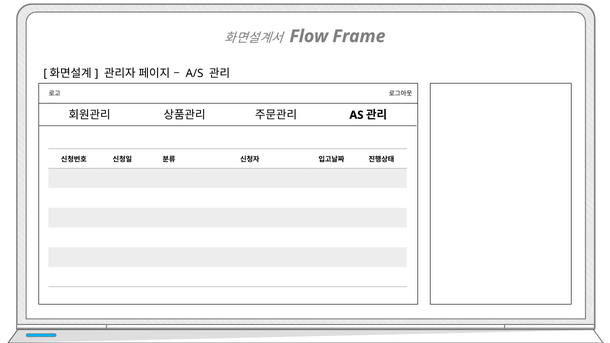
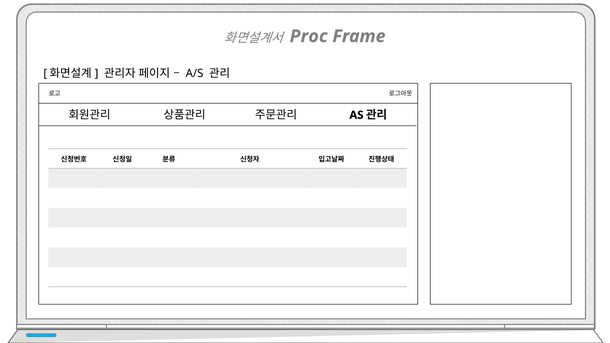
Flow: Flow -> Proc
